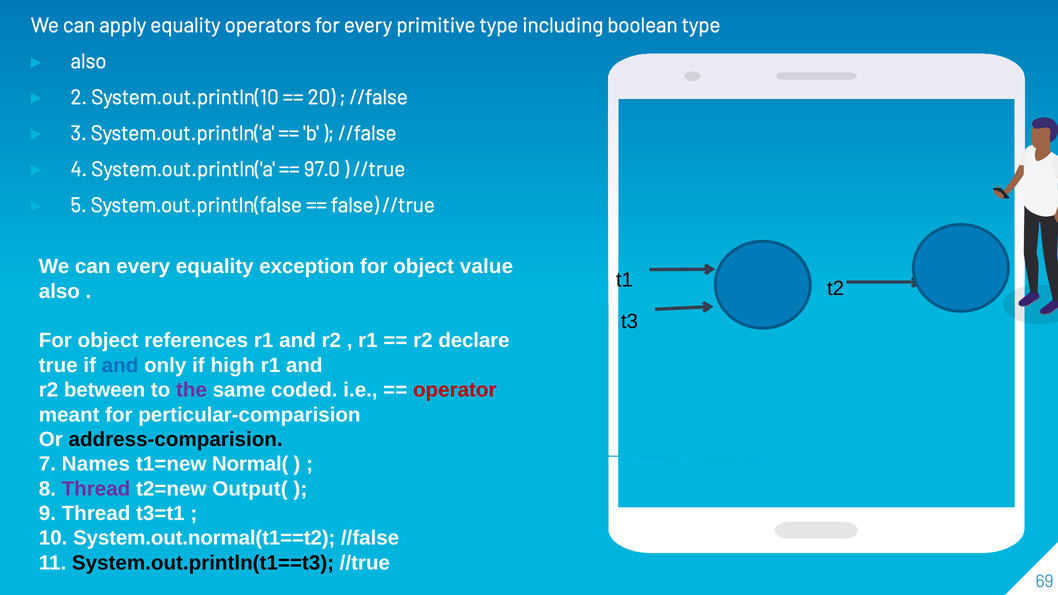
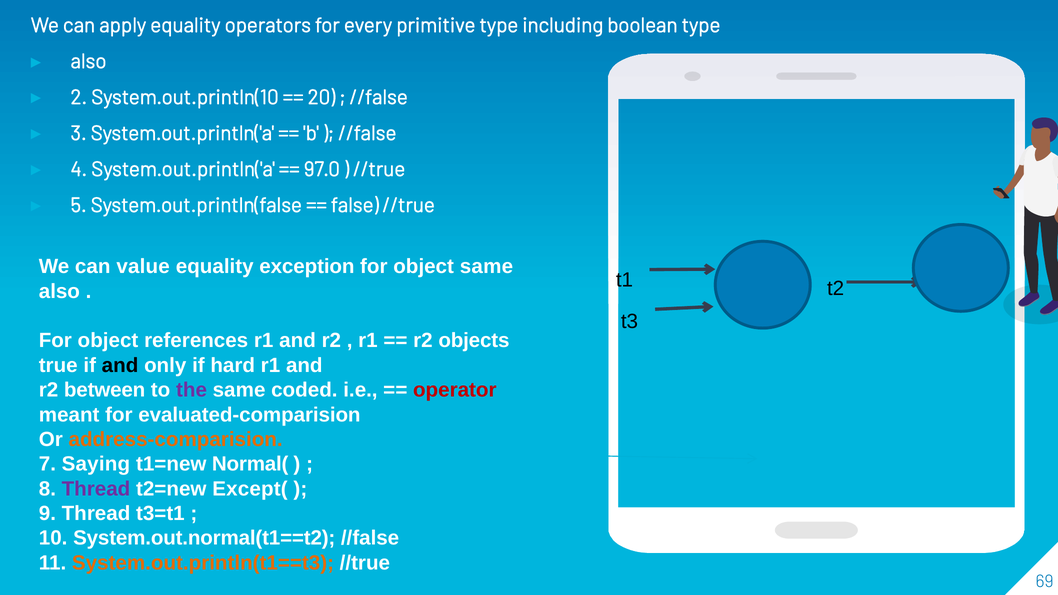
can every: every -> value
object value: value -> same
declare: declare -> objects
and at (120, 365) colour: blue -> black
high: high -> hard
perticular-comparision: perticular-comparision -> evaluated-comparision
address-comparision colour: black -> orange
Names: Names -> Saying
Output(: Output( -> Except(
System.out.println(t1==t3 colour: black -> orange
